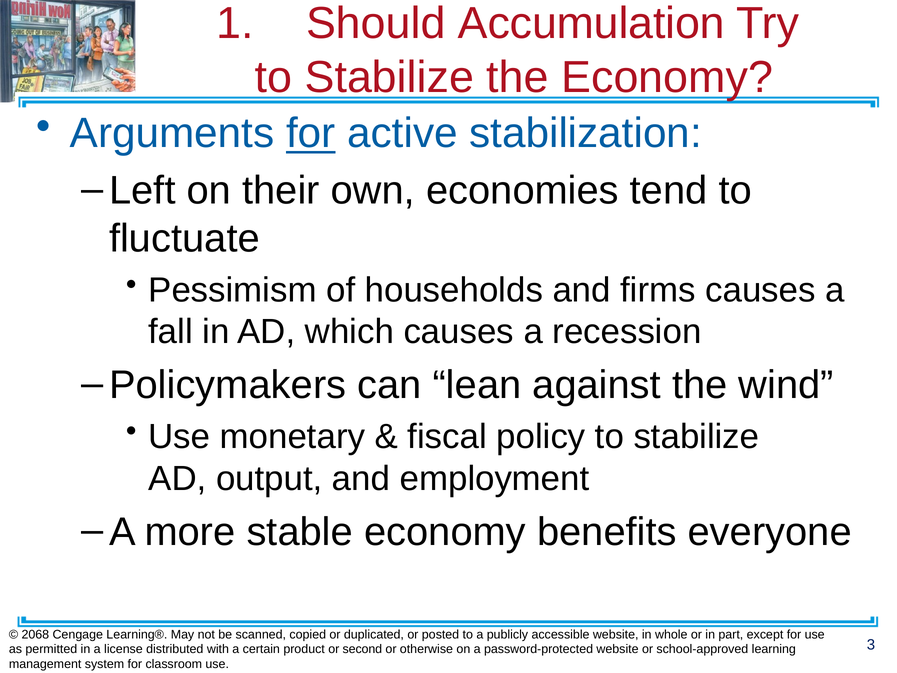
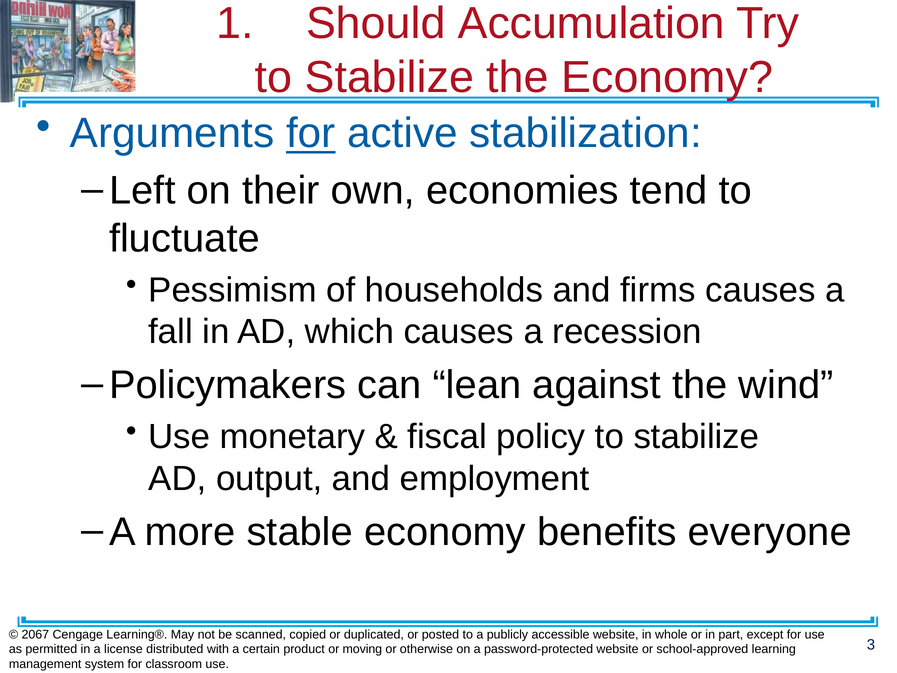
2068: 2068 -> 2067
second: second -> moving
